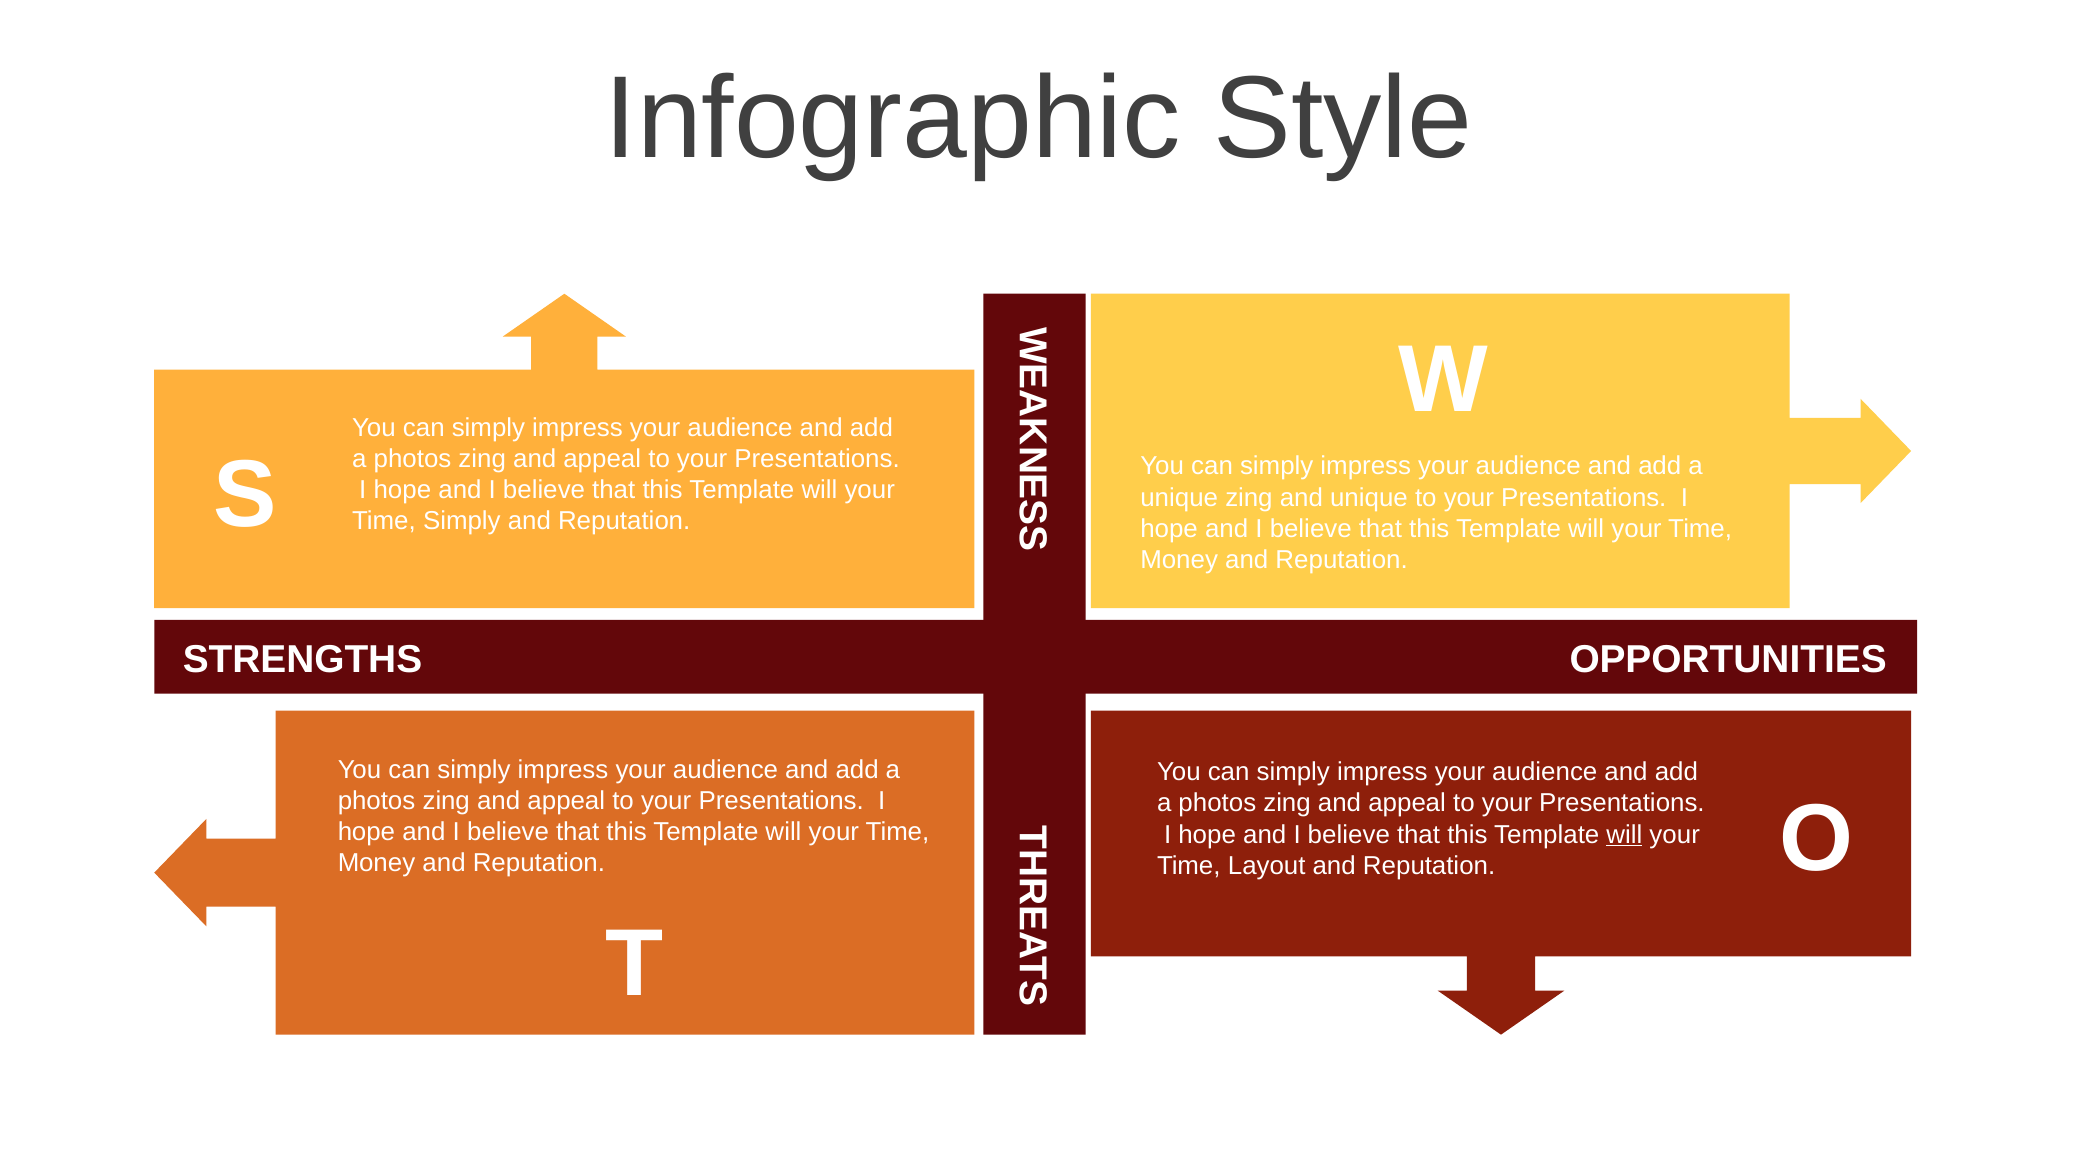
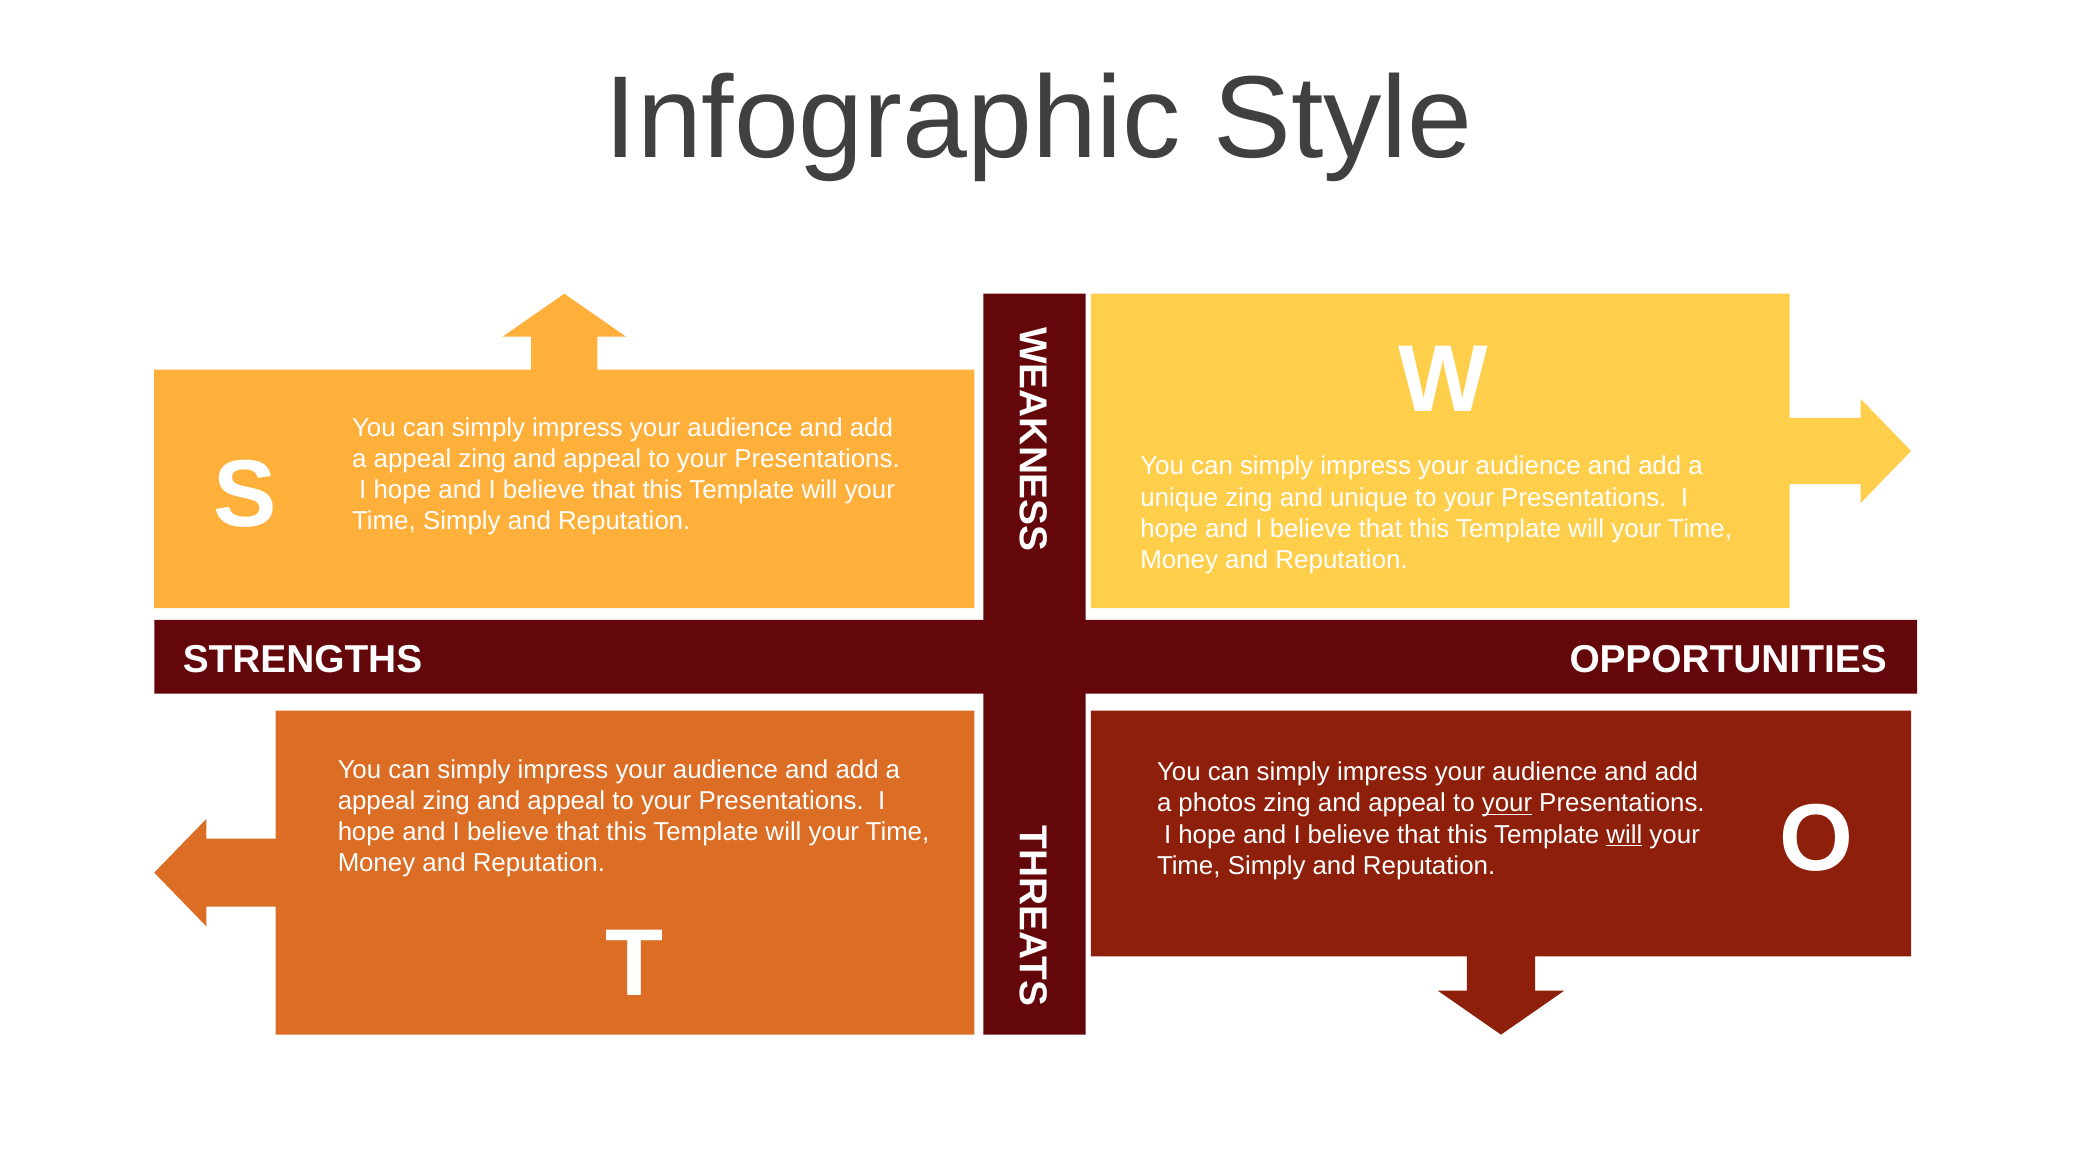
photos at (413, 459): photos -> appeal
photos at (377, 801): photos -> appeal
your at (1507, 803) underline: none -> present
Layout at (1267, 866): Layout -> Simply
